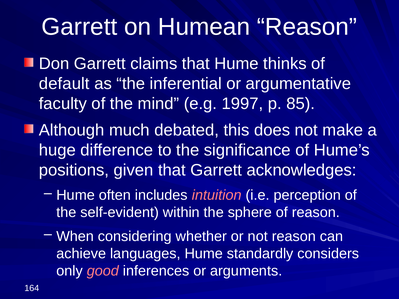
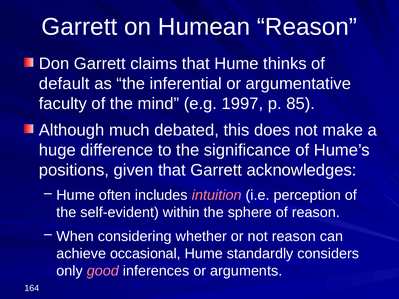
languages: languages -> occasional
